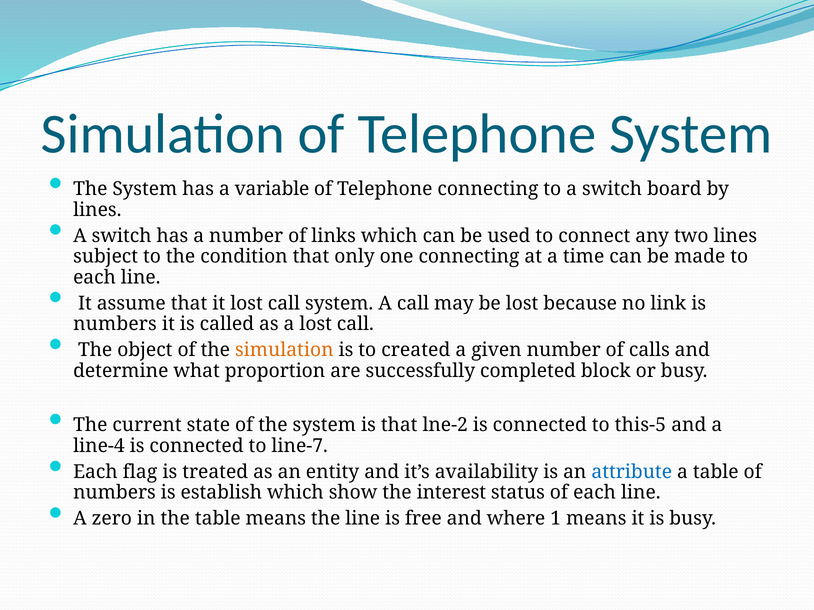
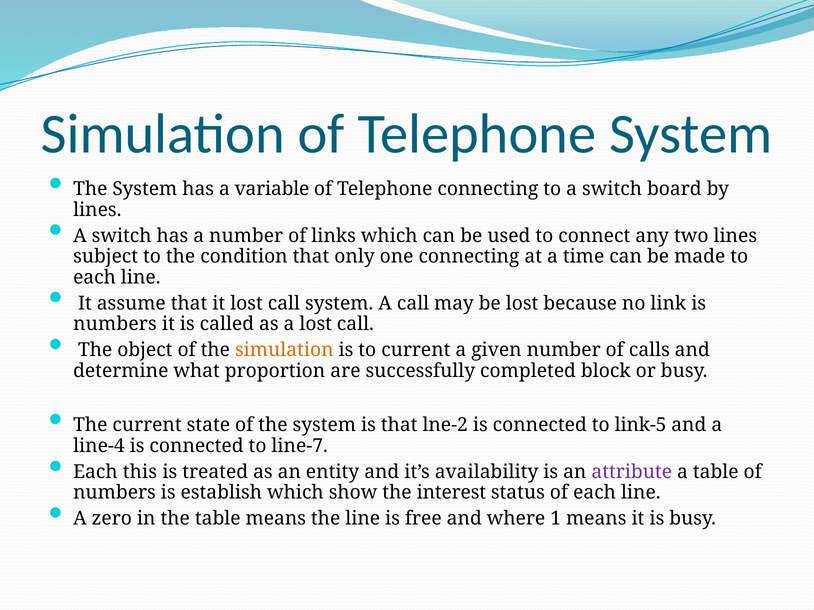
to created: created -> current
this-5: this-5 -> link-5
flag: flag -> this
attribute colour: blue -> purple
